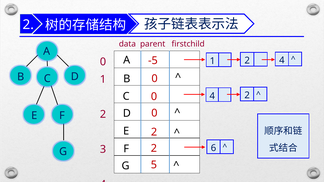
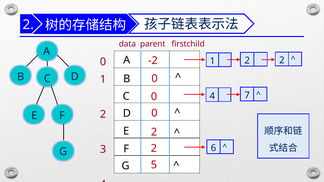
-5: -5 -> -2
4 at (282, 60): 4 -> 2
4 2: 2 -> 7
